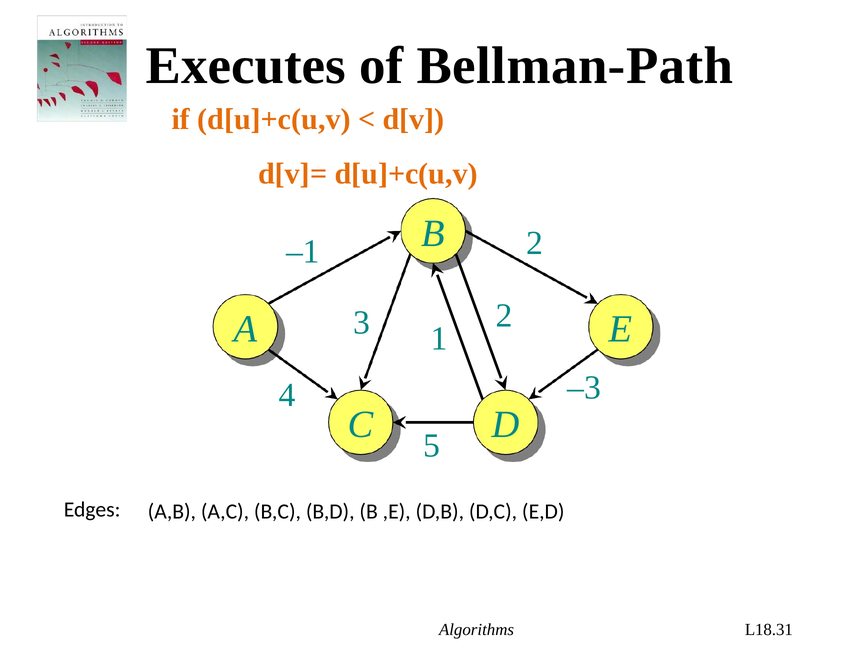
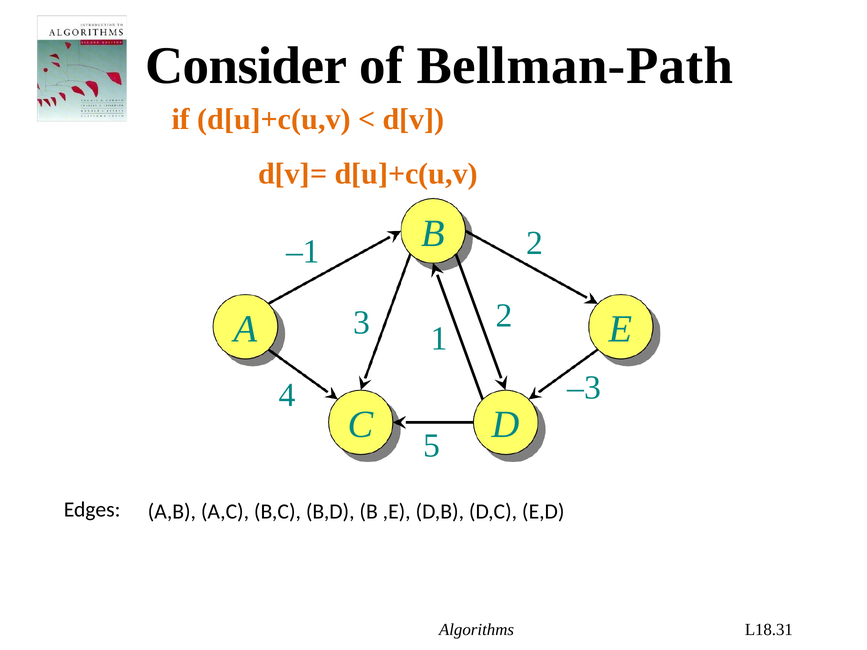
Executes: Executes -> Consider
